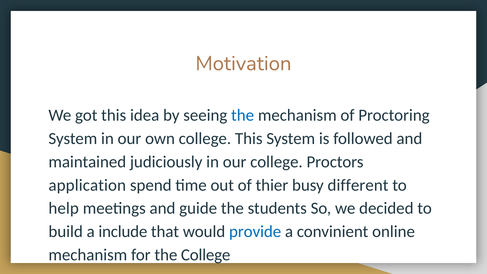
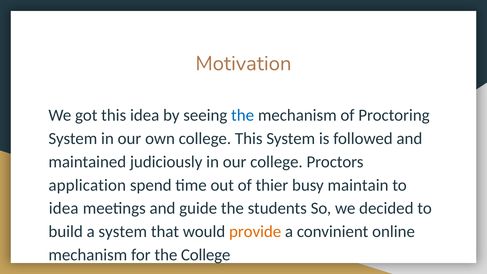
different: different -> maintain
help at (64, 208): help -> idea
a include: include -> system
provide colour: blue -> orange
